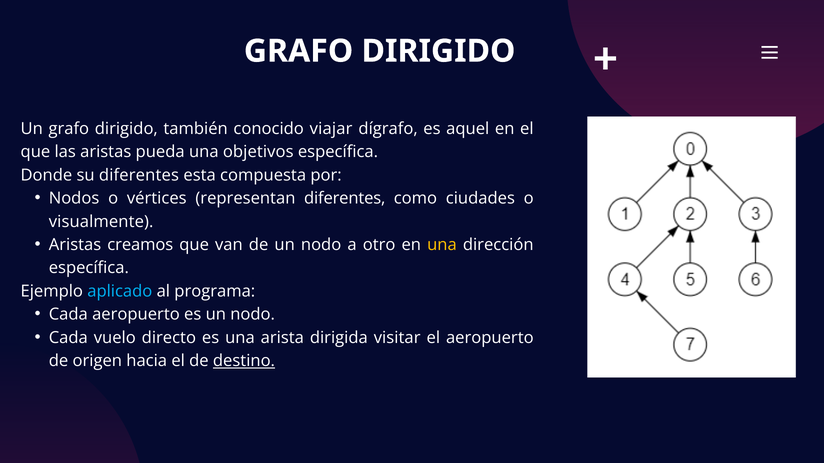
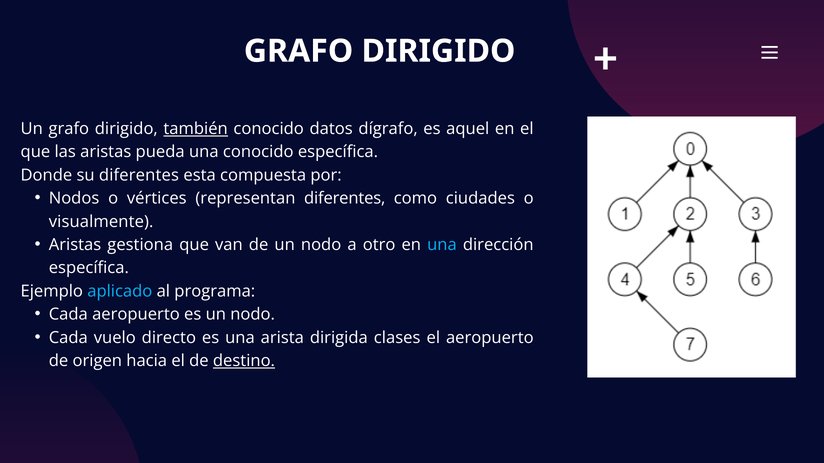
también underline: none -> present
viajar: viajar -> datos
una objetivos: objetivos -> conocido
creamos: creamos -> gestiona
una at (442, 245) colour: yellow -> light blue
visitar: visitar -> clases
